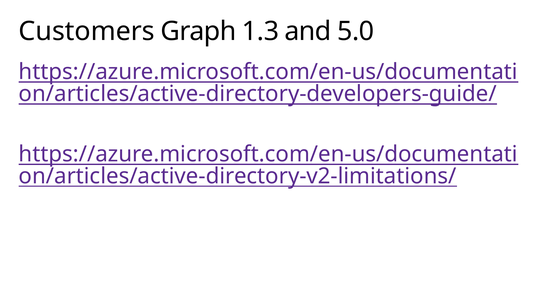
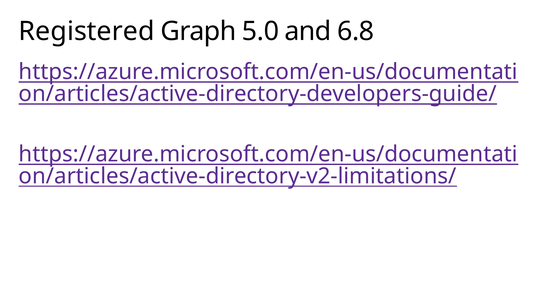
Customers: Customers -> Registered
1.3: 1.3 -> 5.0
5.0: 5.0 -> 6.8
